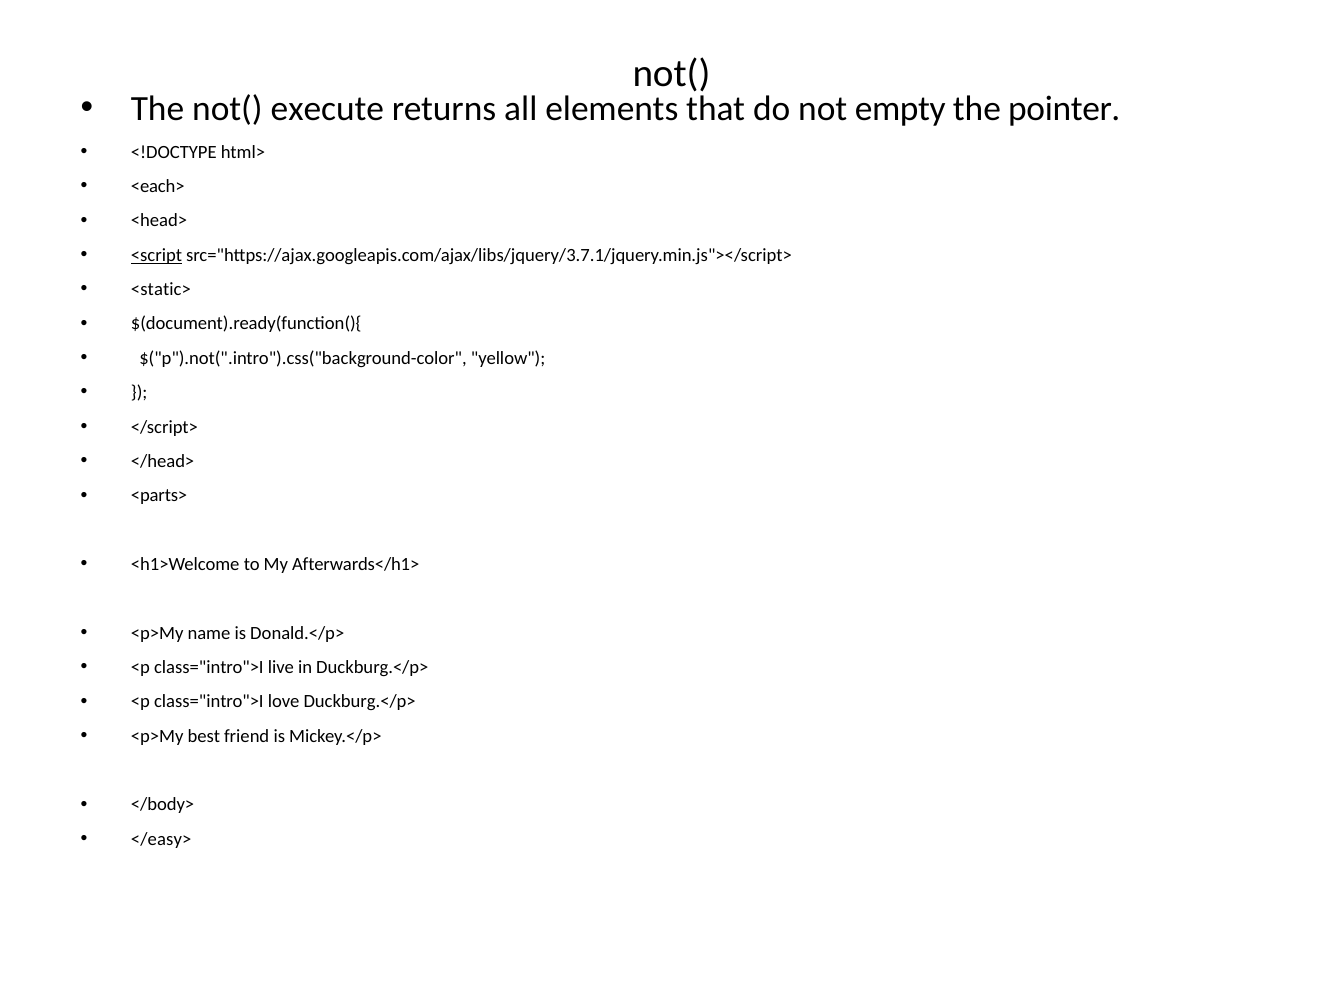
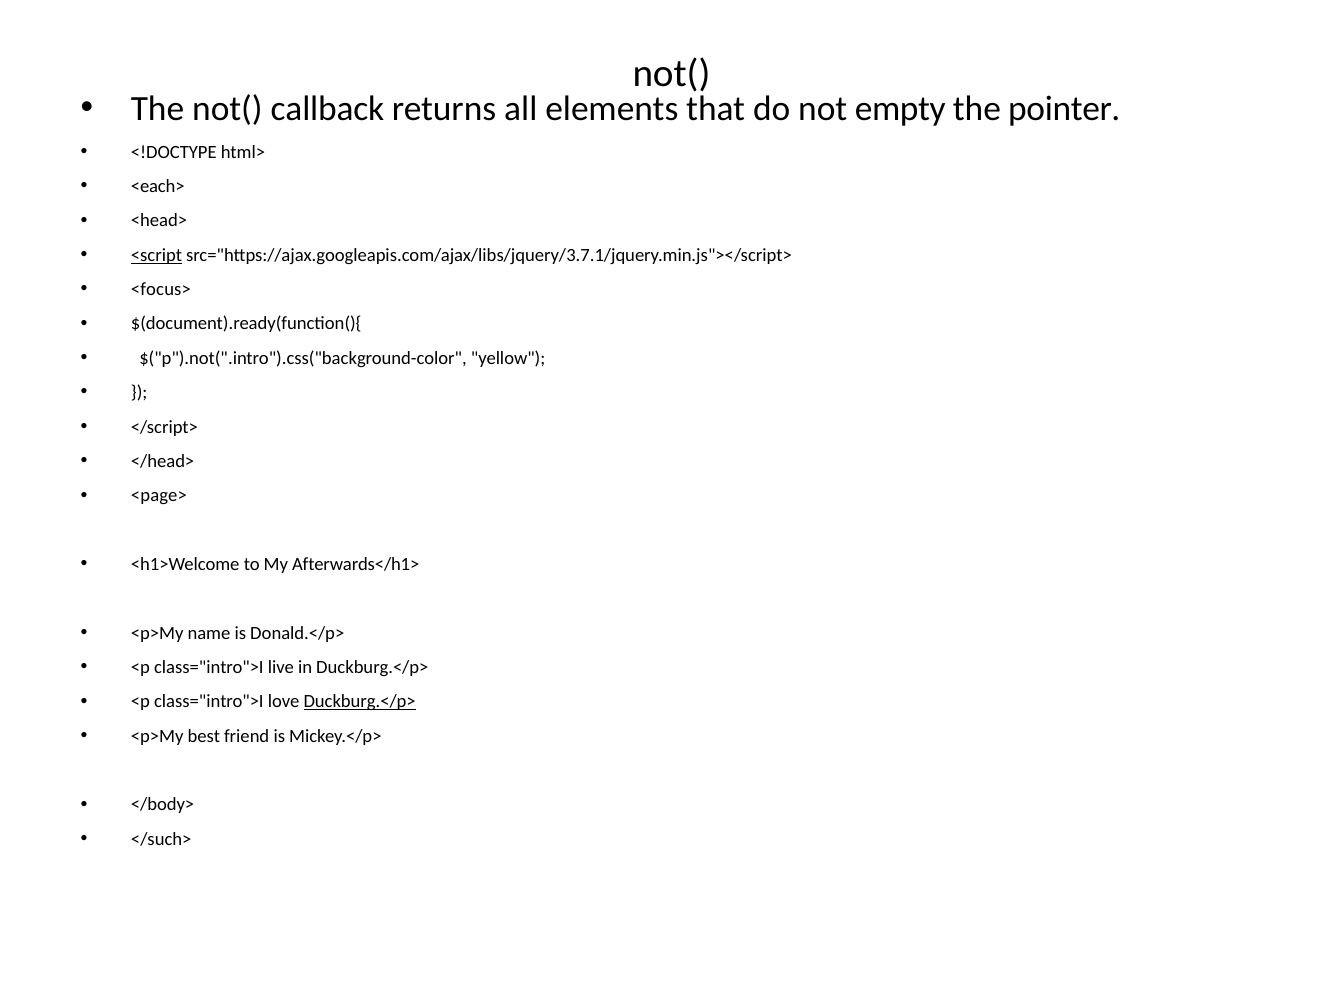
execute: execute -> callback
<static>: <static> -> <focus>
<parts>: <parts> -> <page>
Duckburg.</p> at (360, 702) underline: none -> present
</easy>: </easy> -> </such>
